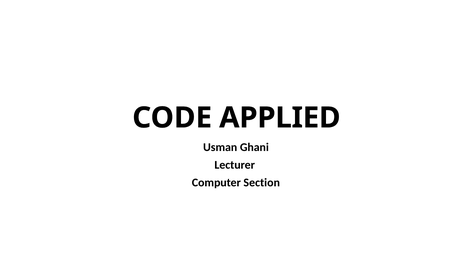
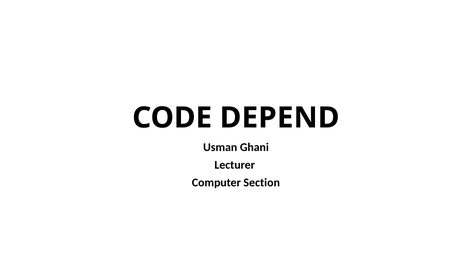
APPLIED: APPLIED -> DEPEND
